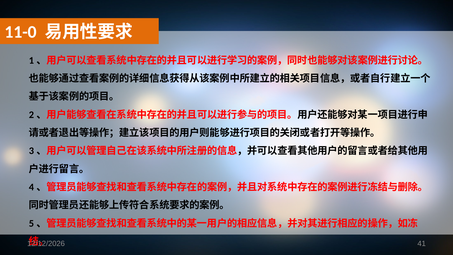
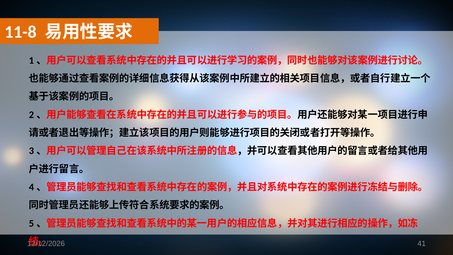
11-0: 11-0 -> 11-8
